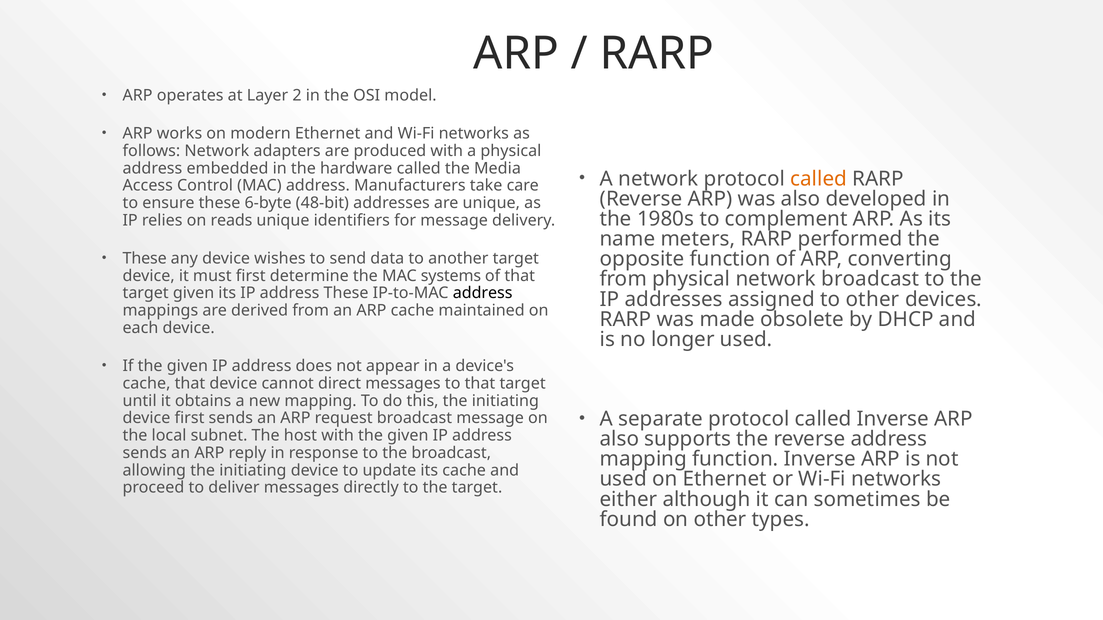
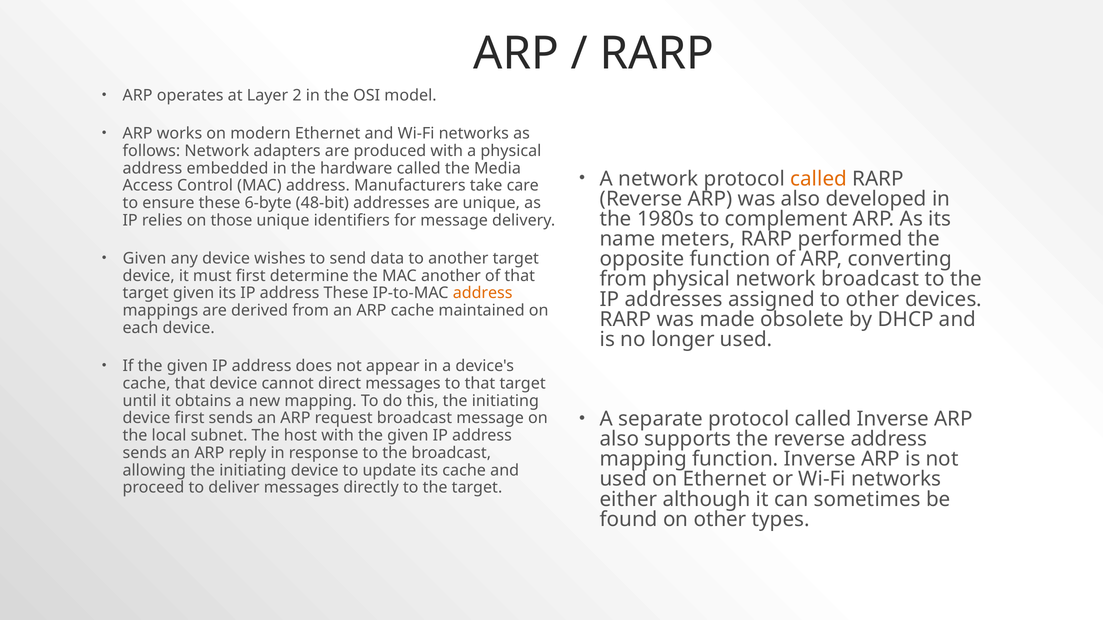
reads: reads -> those
These at (145, 259): These -> Given
MAC systems: systems -> another
address at (483, 293) colour: black -> orange
